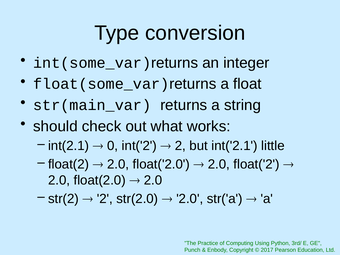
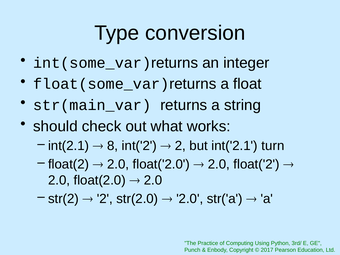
0: 0 -> 8
little: little -> turn
